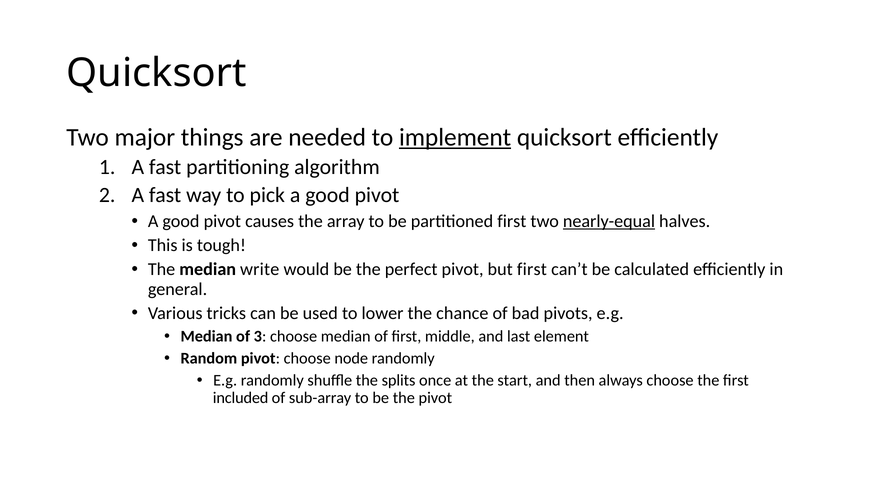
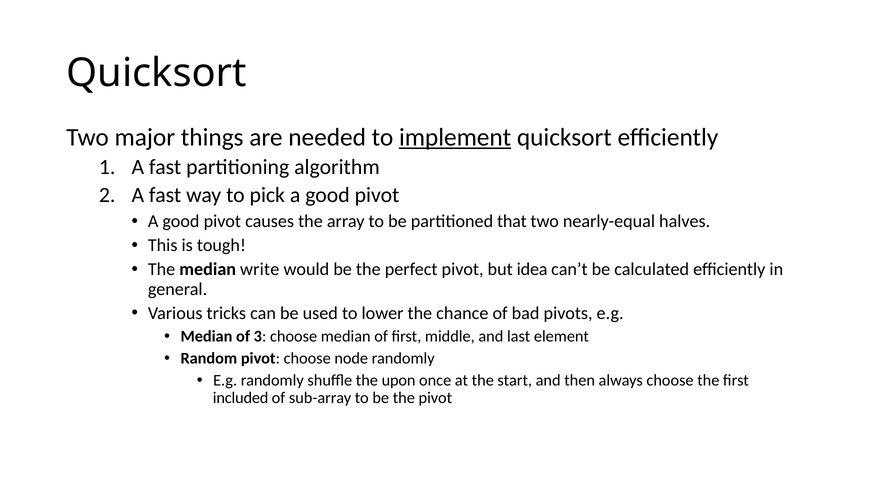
partitioned first: first -> that
nearly-equal underline: present -> none
but first: first -> idea
splits: splits -> upon
